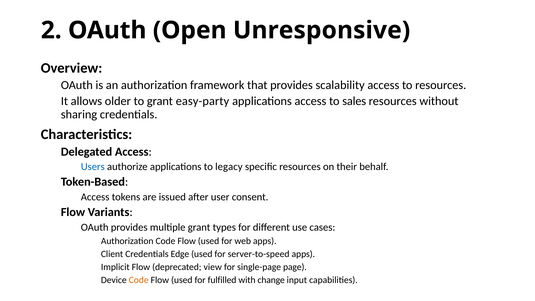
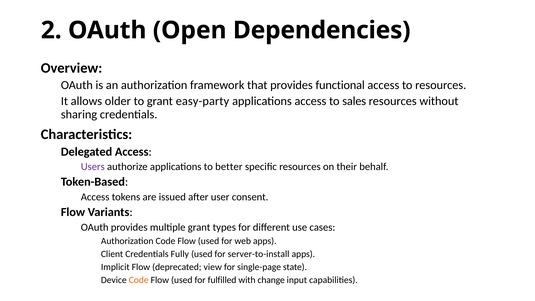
Unresponsive: Unresponsive -> Dependencies
scalability: scalability -> functional
Users colour: blue -> purple
legacy: legacy -> better
Edge: Edge -> Fully
server-to-speed: server-to-speed -> server-to-install
page: page -> state
